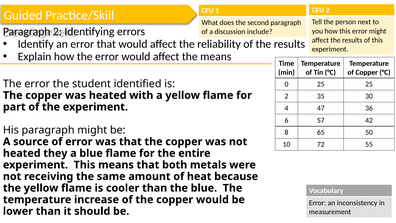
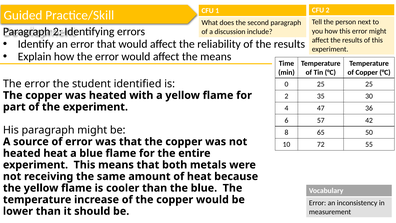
heated they: they -> heat
